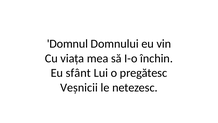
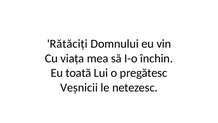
Domnul: Domnul -> Rătăciți
sfânt: sfânt -> toată
